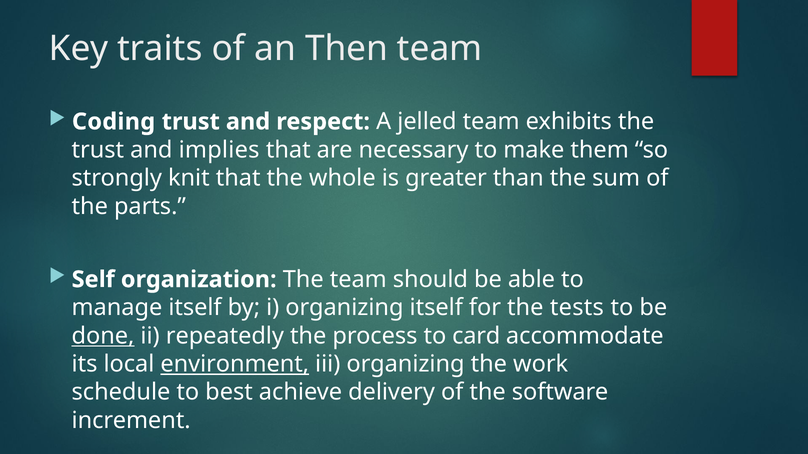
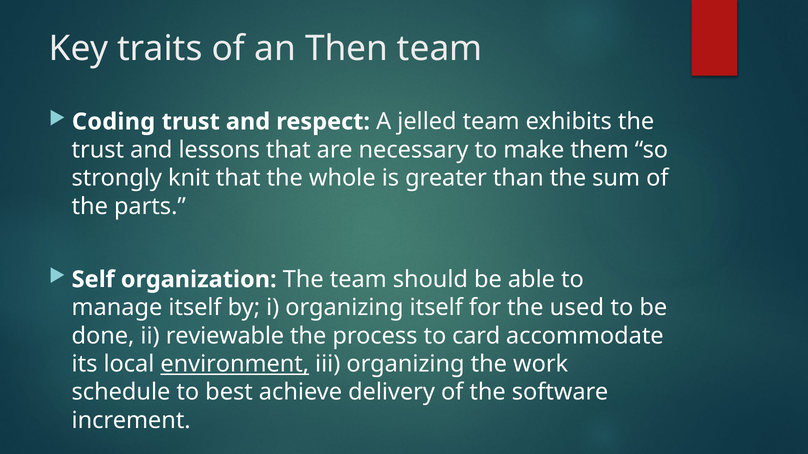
implies: implies -> lessons
tests: tests -> used
done underline: present -> none
repeatedly: repeatedly -> reviewable
